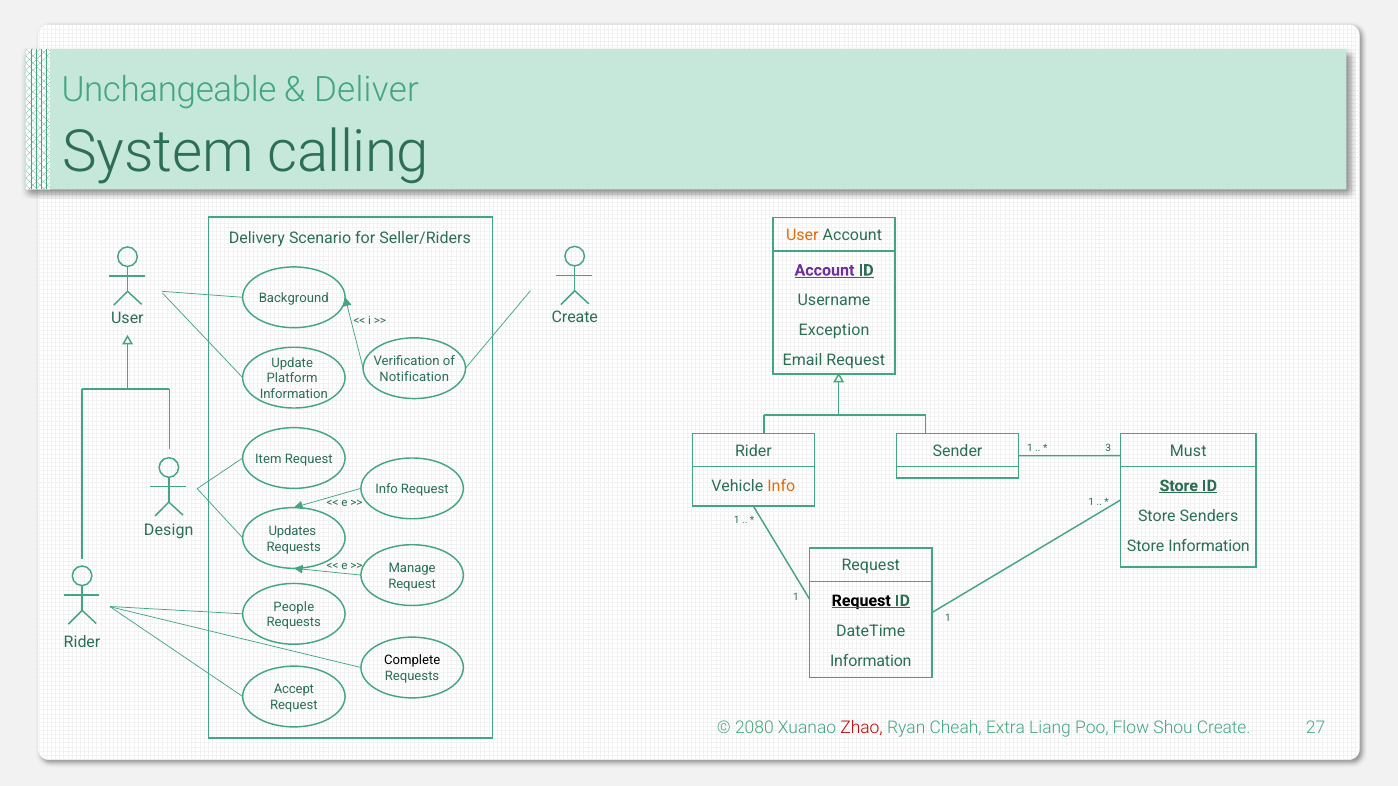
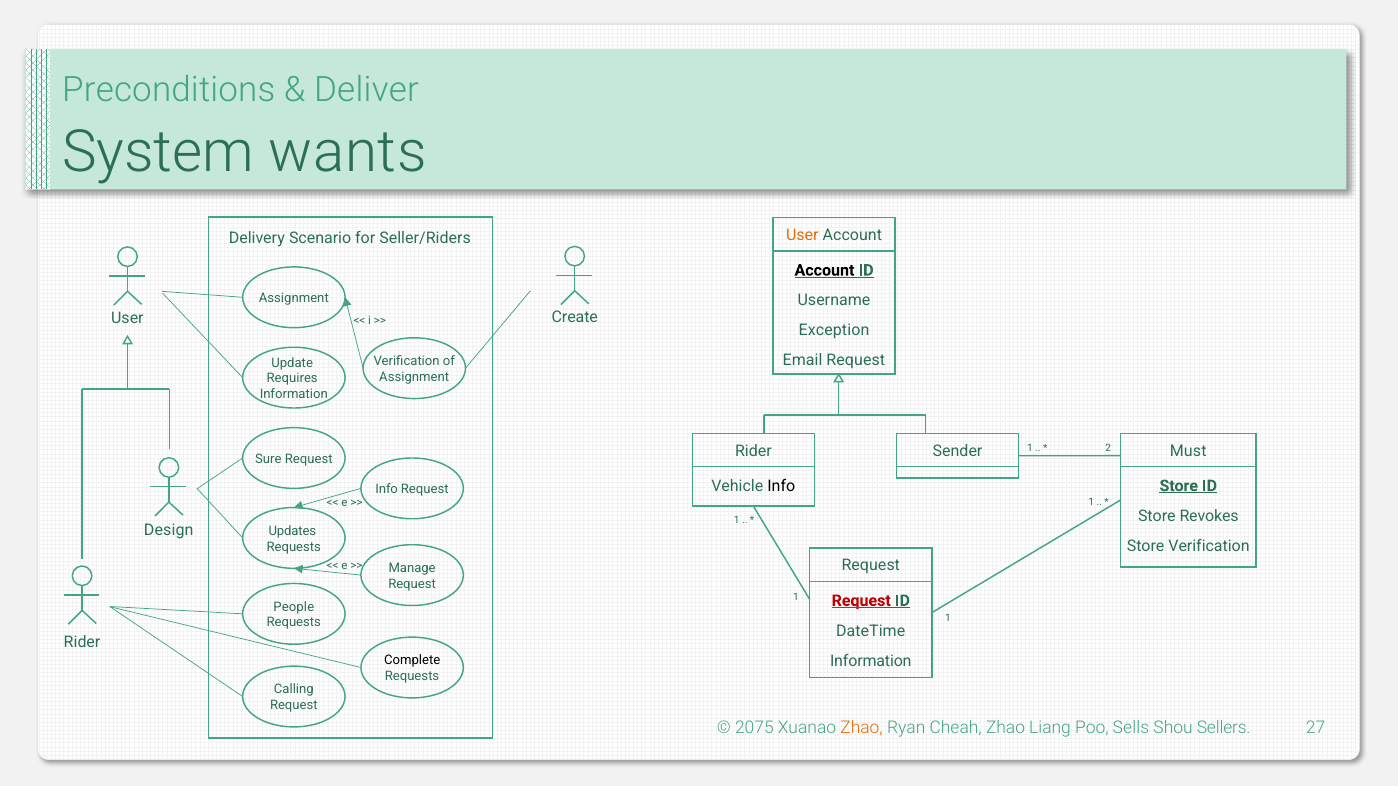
Unchangeable: Unchangeable -> Preconditions
calling: calling -> wants
Account at (825, 270) colour: purple -> black
Background at (294, 298): Background -> Assignment
Notification at (414, 377): Notification -> Assignment
Platform: Platform -> Requires
3: 3 -> 2
Item: Item -> Sure
Info at (781, 486) colour: orange -> black
Senders: Senders -> Revokes
Store Information: Information -> Verification
Request at (861, 601) colour: black -> red
Accept: Accept -> Calling
2080: 2080 -> 2075
Zhao at (862, 728) colour: red -> orange
Cheah Extra: Extra -> Zhao
Flow: Flow -> Sells
Shou Create: Create -> Sellers
